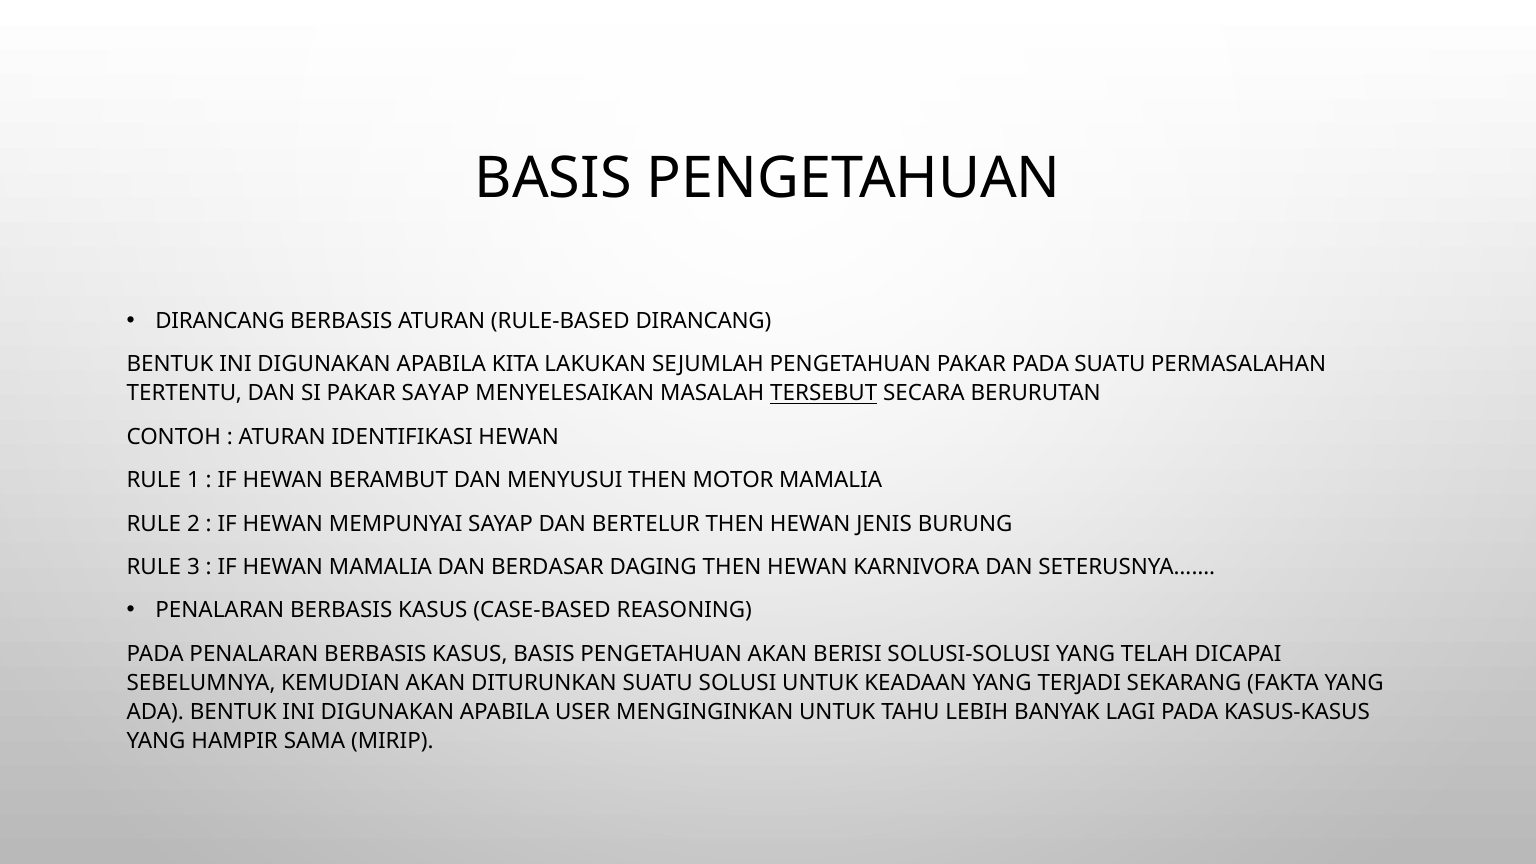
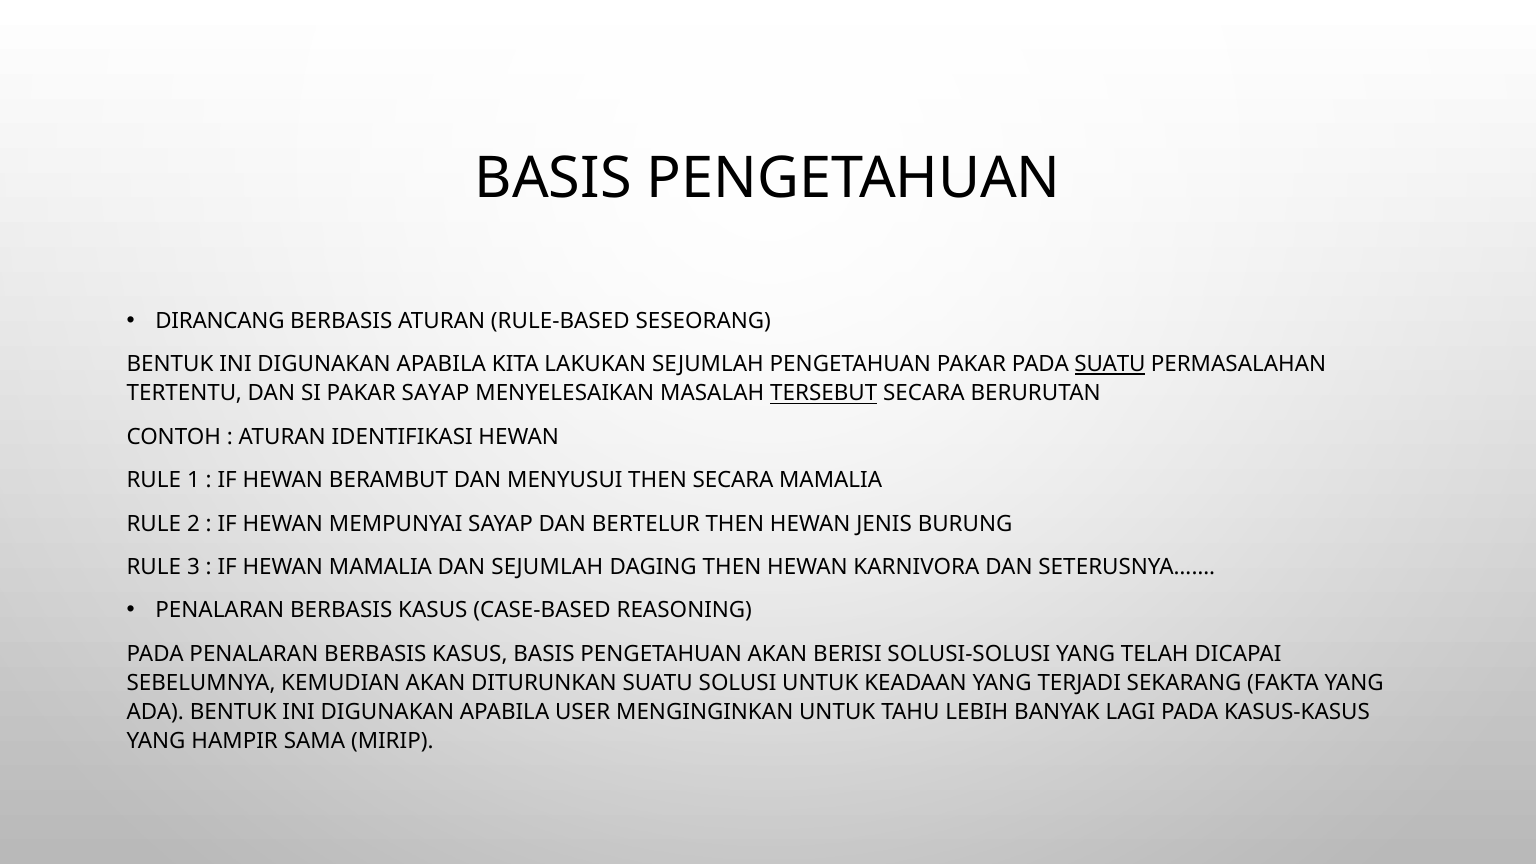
RULE-BASED DIRANCANG: DIRANCANG -> SESEORANG
SUATU at (1110, 365) underline: none -> present
THEN MOTOR: MOTOR -> SECARA
DAN BERDASAR: BERDASAR -> SEJUMLAH
